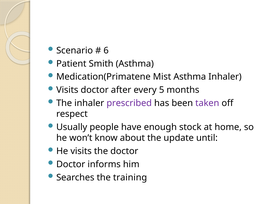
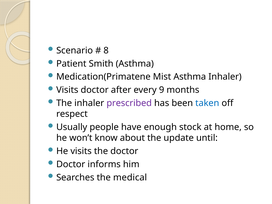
6: 6 -> 8
5: 5 -> 9
taken colour: purple -> blue
training: training -> medical
